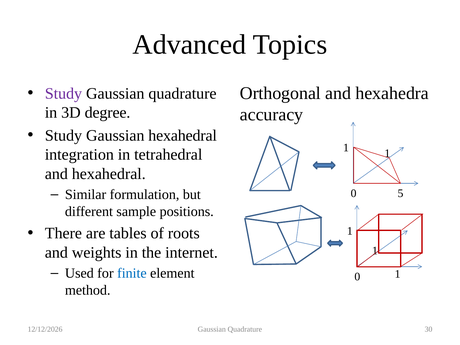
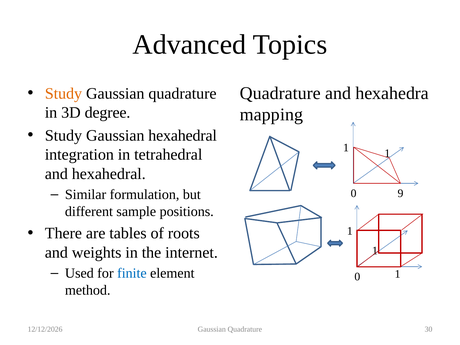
Orthogonal at (280, 93): Orthogonal -> Quadrature
Study at (63, 94) colour: purple -> orange
accuracy: accuracy -> mapping
5: 5 -> 9
